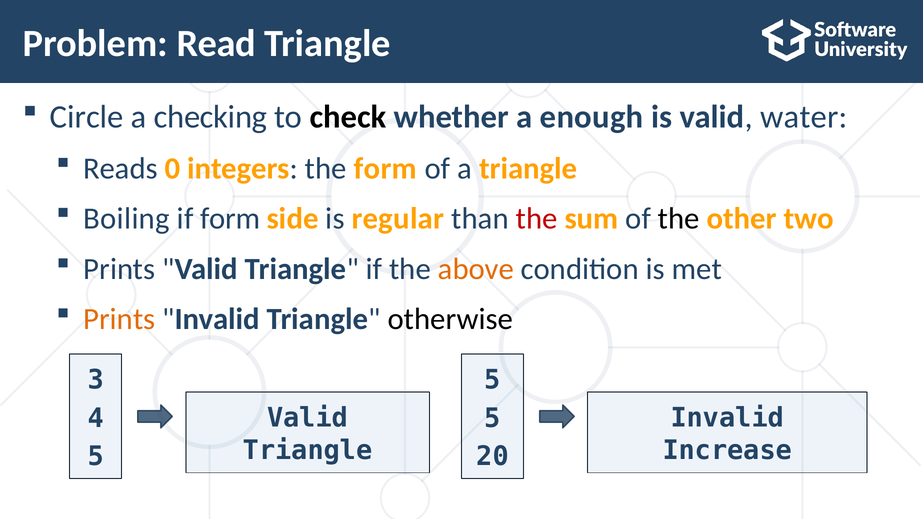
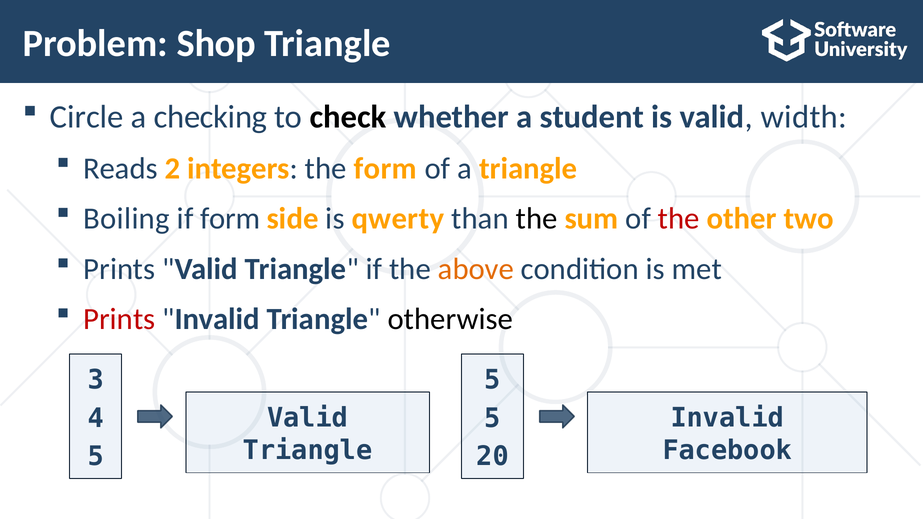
Read: Read -> Shop
enough: enough -> student
water: water -> width
0: 0 -> 2
regular: regular -> qwerty
the at (537, 219) colour: red -> black
the at (679, 219) colour: black -> red
Prints at (119, 319) colour: orange -> red
Increase: Increase -> Facebook
